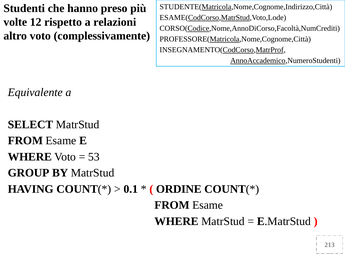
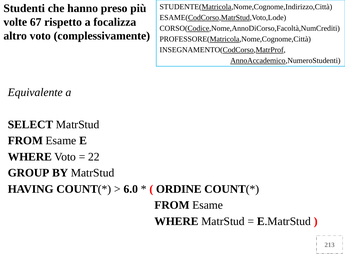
12: 12 -> 67
relazioni: relazioni -> focalizza
53: 53 -> 22
0.1: 0.1 -> 6.0
